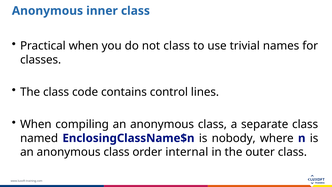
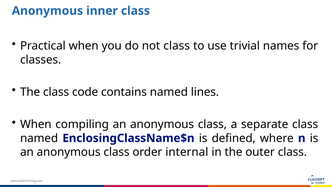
contains control: control -> named
nobody: nobody -> defined
